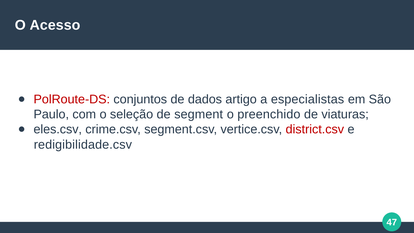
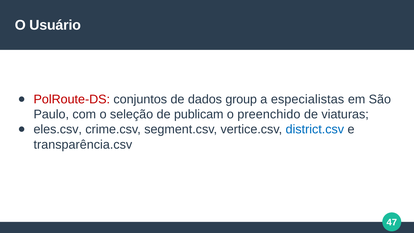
Acesso: Acesso -> Usuário
artigo: artigo -> group
segment: segment -> publicam
district.csv colour: red -> blue
redigibilidade.csv: redigibilidade.csv -> transparência.csv
